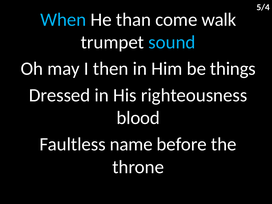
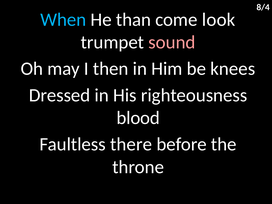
5/4: 5/4 -> 8/4
walk: walk -> look
sound colour: light blue -> pink
things: things -> knees
name: name -> there
